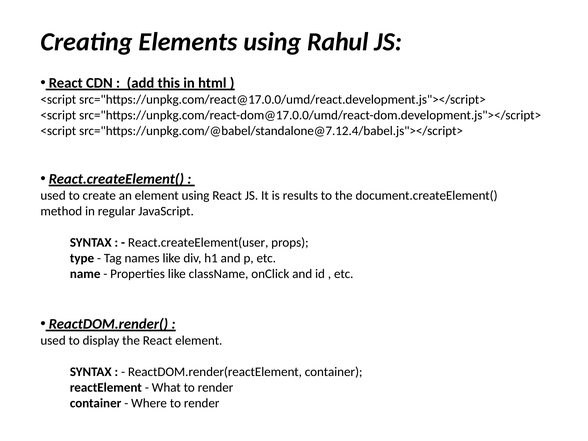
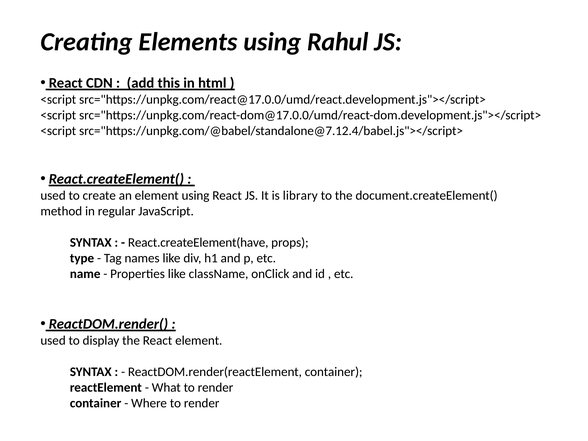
results: results -> library
React.createElement(user: React.createElement(user -> React.createElement(have
